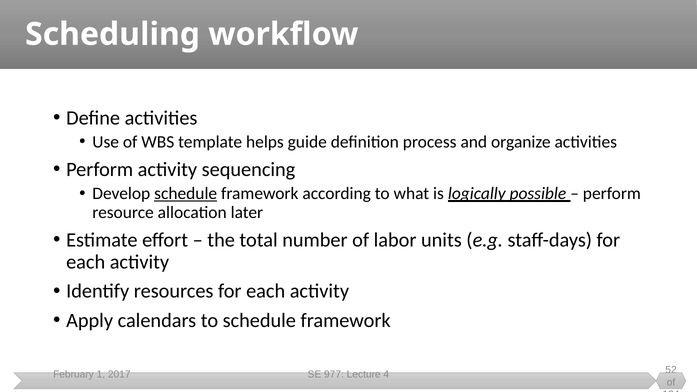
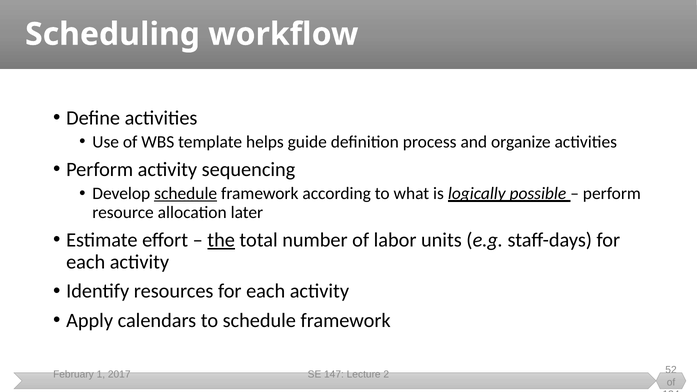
the underline: none -> present
977: 977 -> 147
4: 4 -> 2
